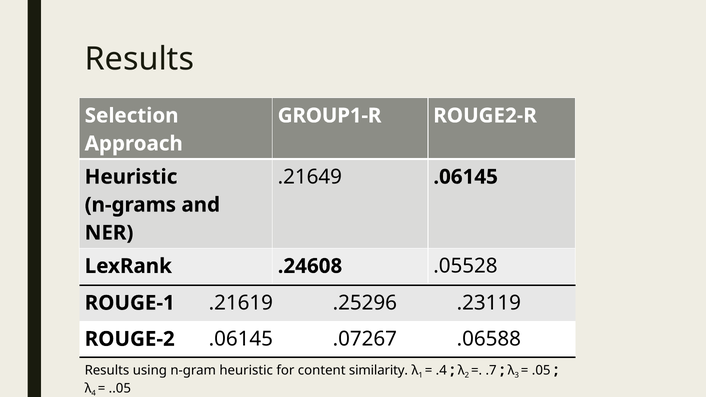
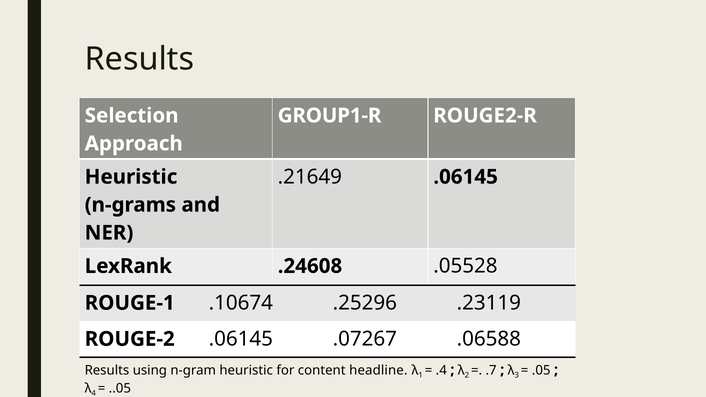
.21619: .21619 -> .10674
similarity: similarity -> headline
